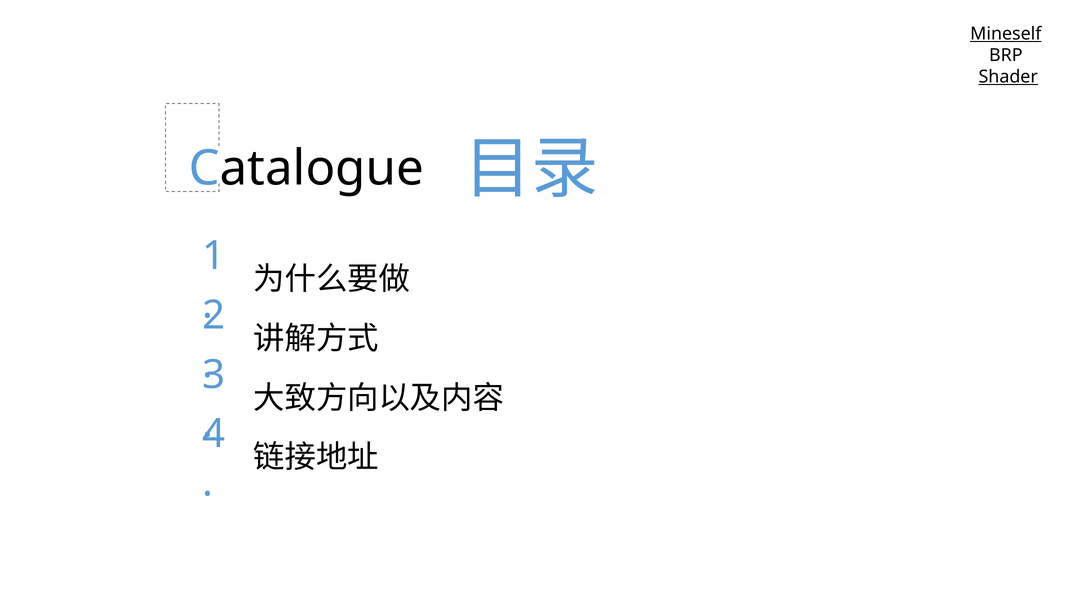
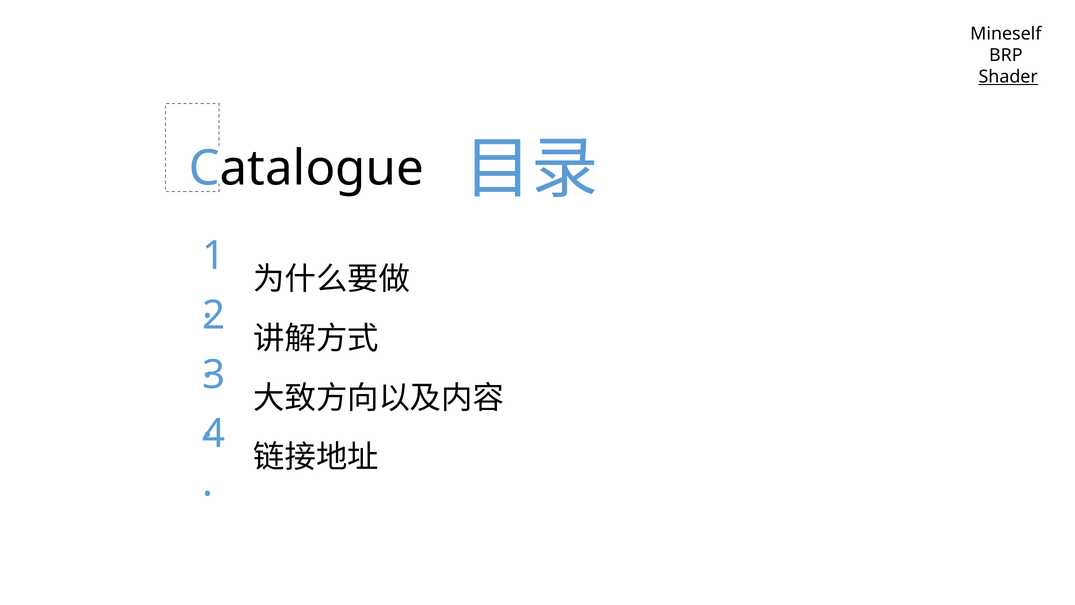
Mineself underline: present -> none
